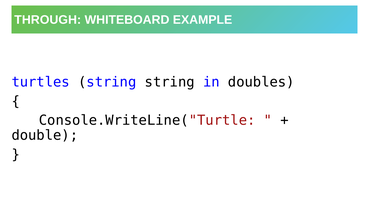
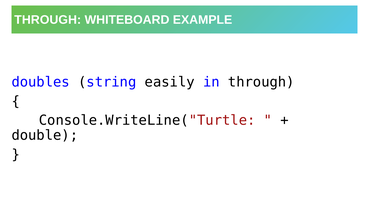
turtles: turtles -> doubles
string string: string -> easily
in doubles: doubles -> through
